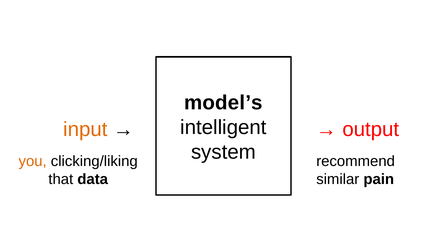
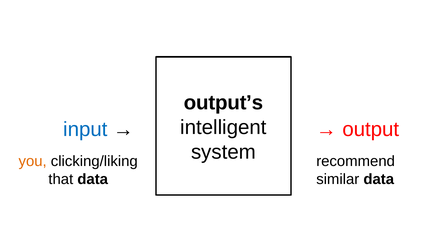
model’s: model’s -> output’s
input colour: orange -> blue
similar pain: pain -> data
